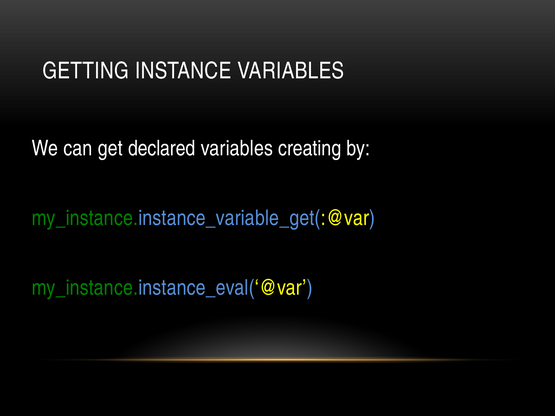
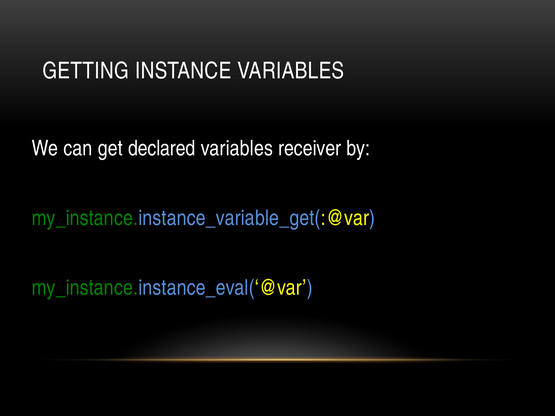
creating: creating -> receiver
